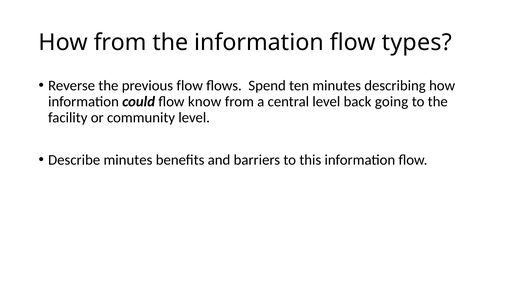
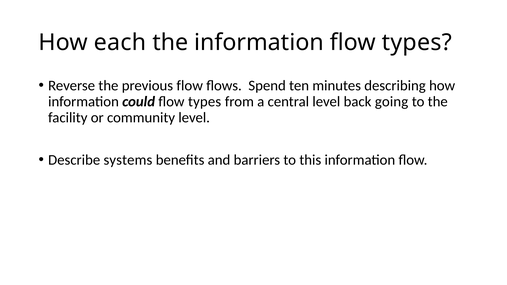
How from: from -> each
could flow know: know -> types
Describe minutes: minutes -> systems
